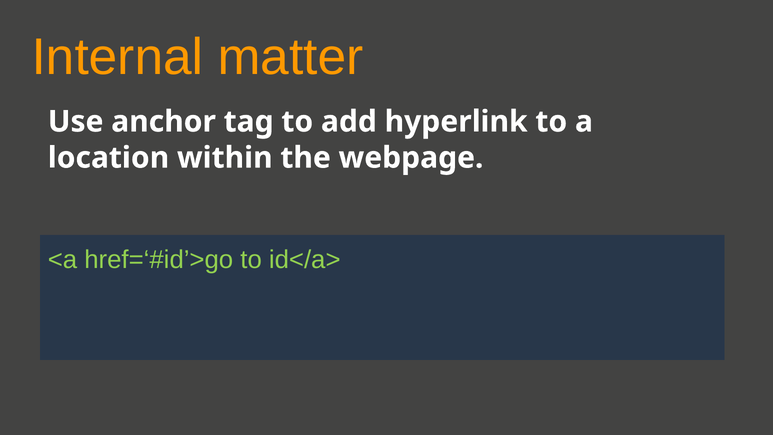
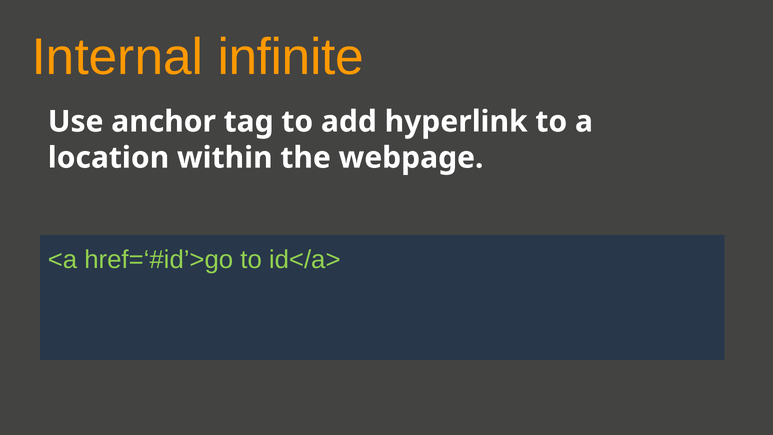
matter: matter -> infinite
